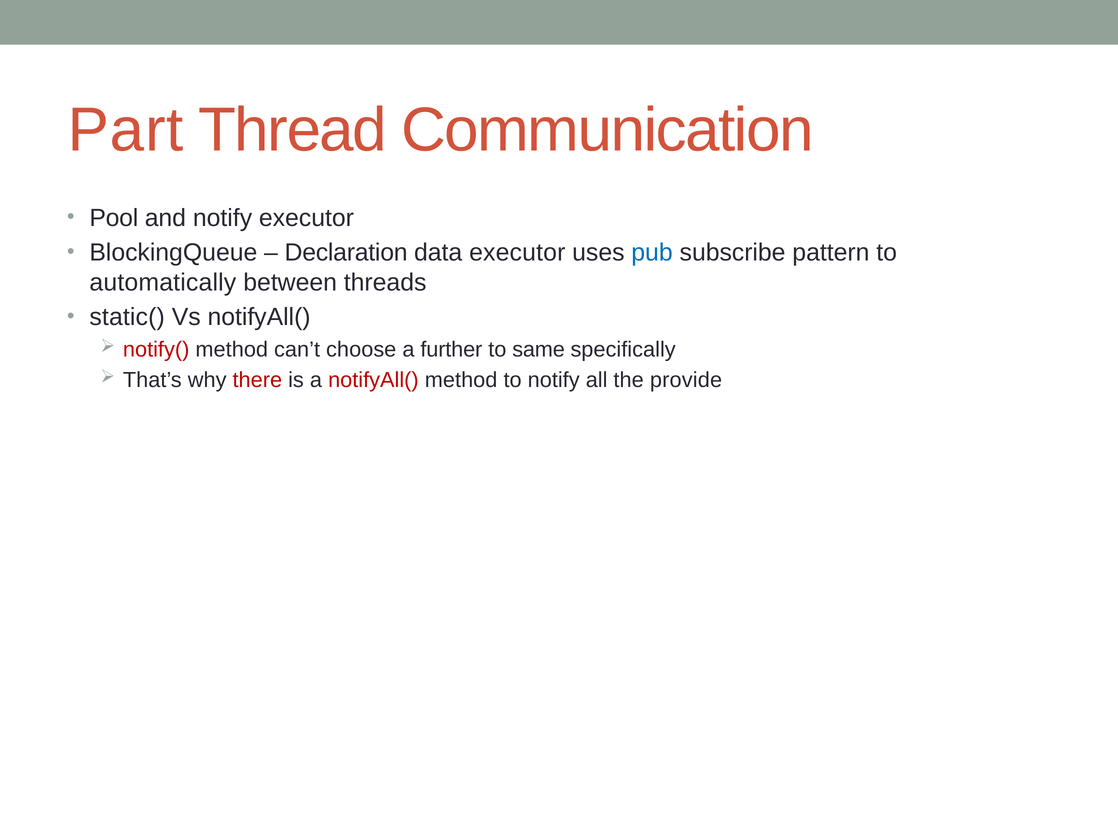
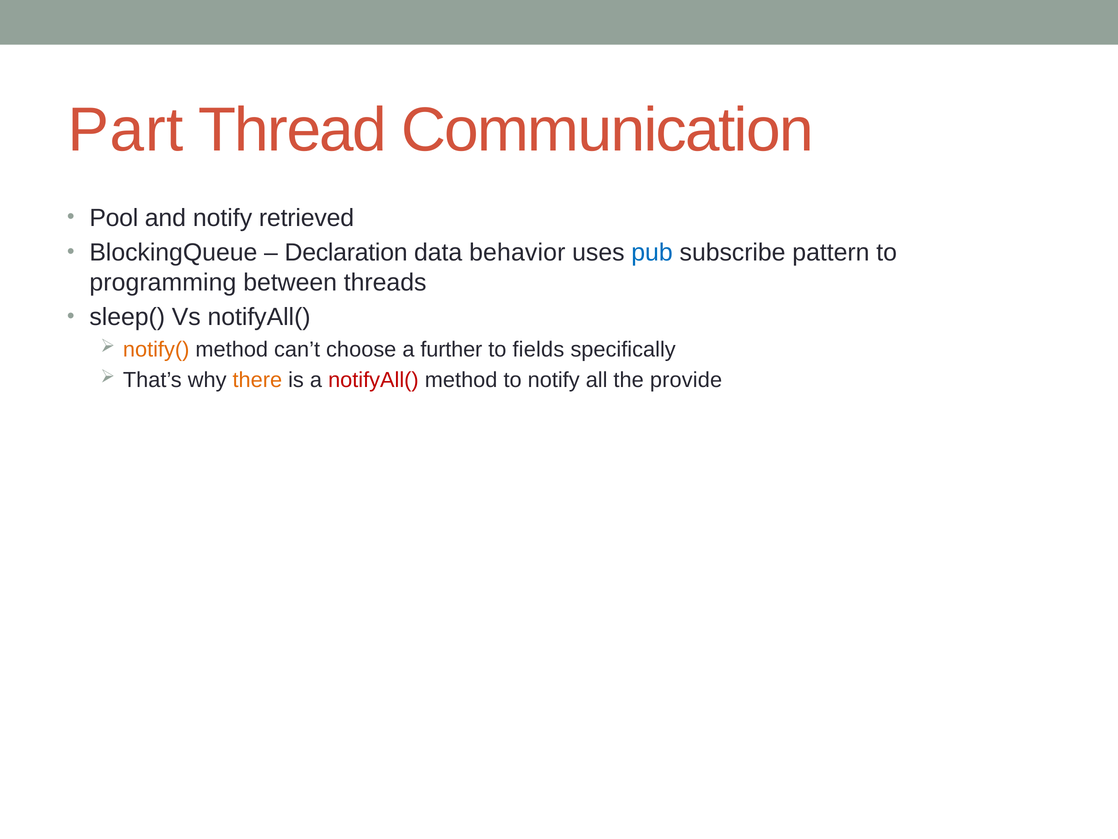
notify executor: executor -> retrieved
data executor: executor -> behavior
automatically: automatically -> programming
static(: static( -> sleep(
notify( colour: red -> orange
same: same -> fields
there colour: red -> orange
